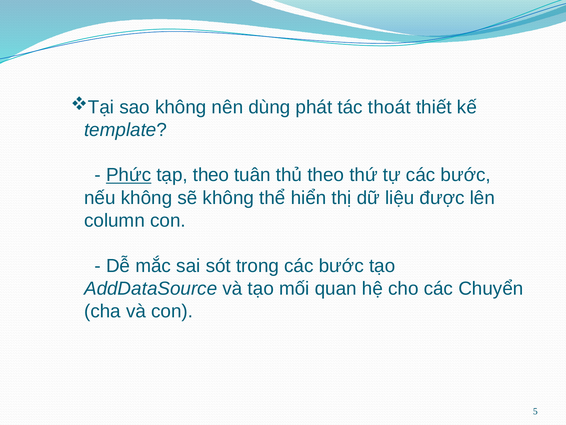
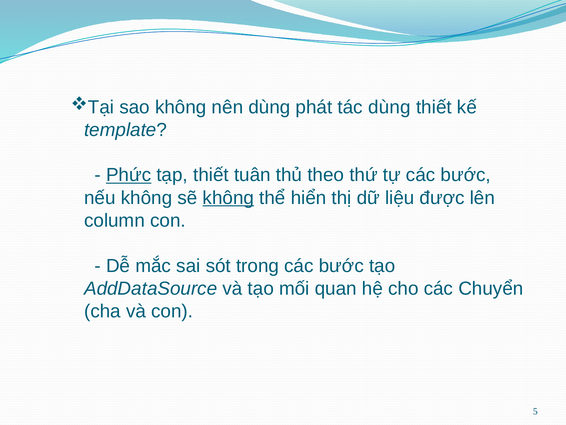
tác thoát: thoát -> dùng
tạp theo: theo -> thiết
không at (228, 198) underline: none -> present
